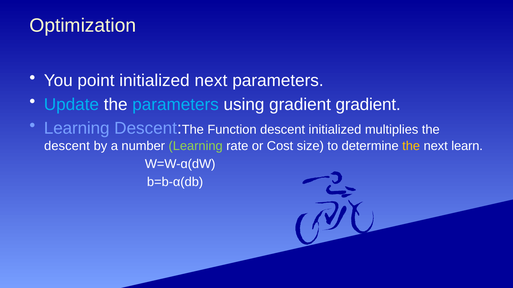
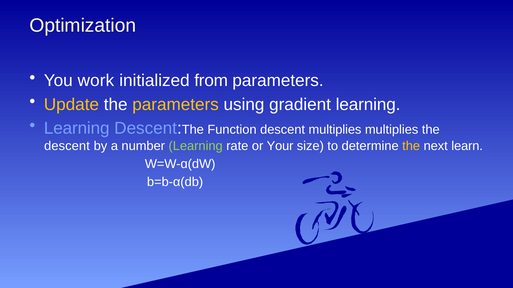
point: point -> work
initialized next: next -> from
Update colour: light blue -> yellow
parameters at (176, 105) colour: light blue -> yellow
gradient gradient: gradient -> learning
descent initialized: initialized -> multiplies
Cost: Cost -> Your
